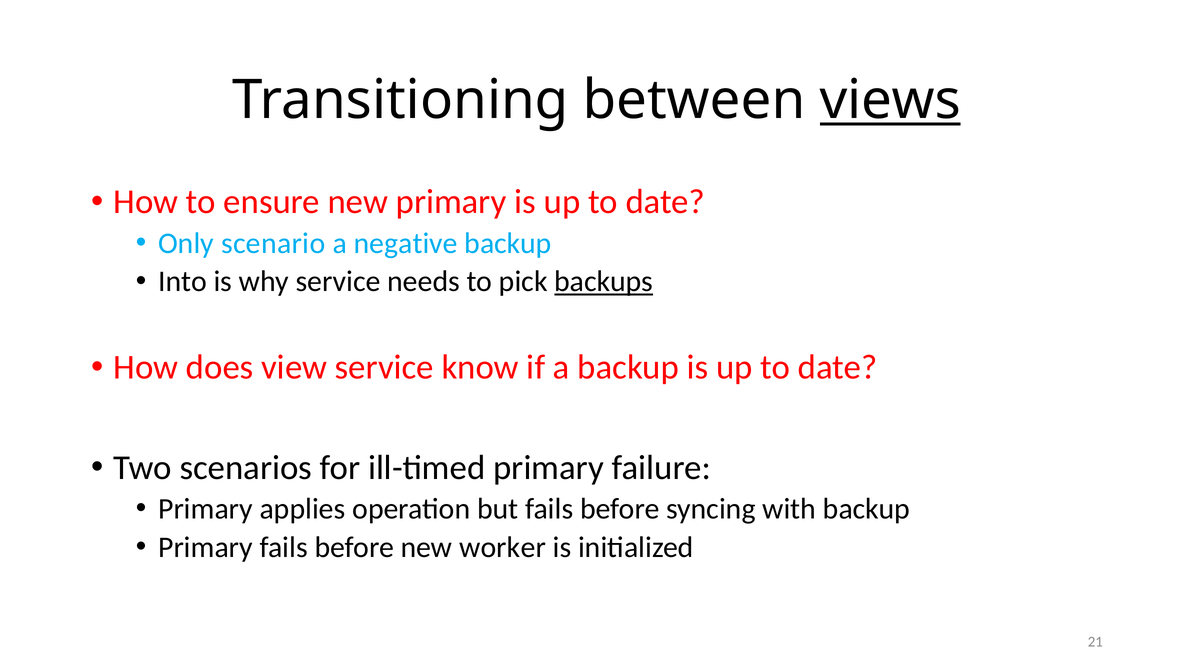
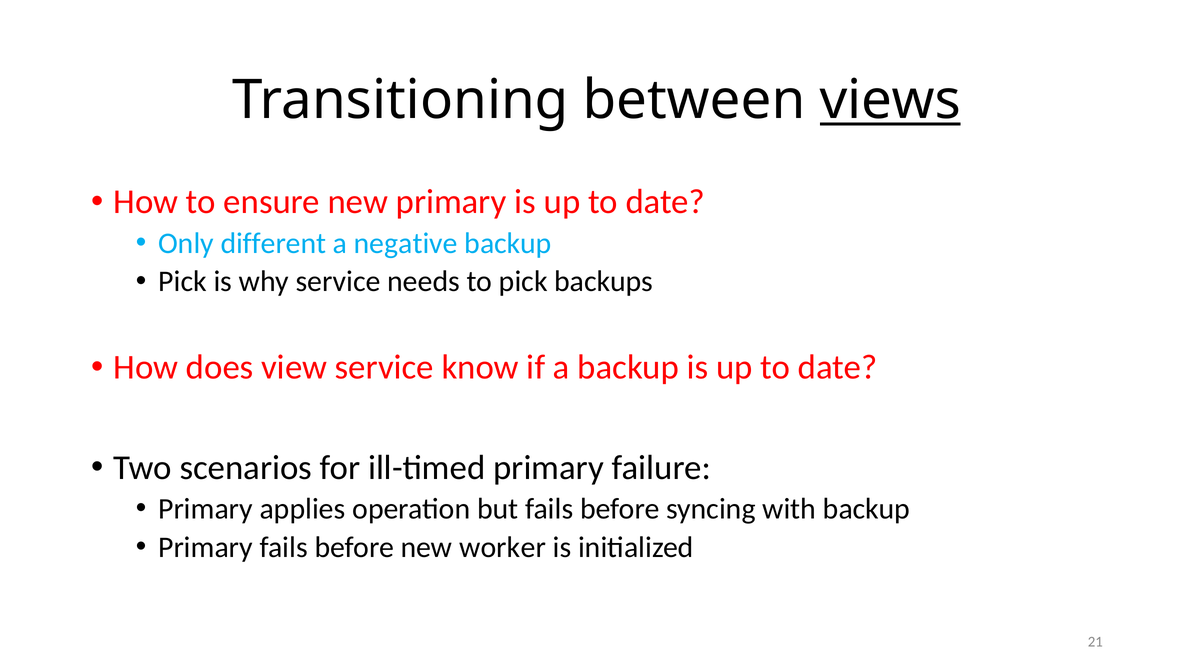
scenario: scenario -> different
Into at (183, 281): Into -> Pick
backups underline: present -> none
